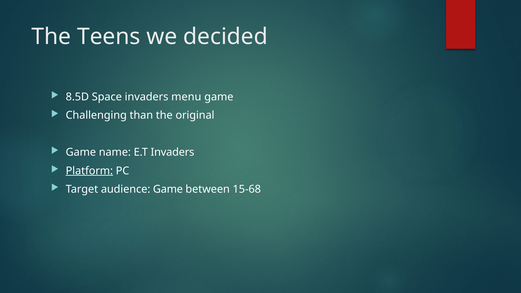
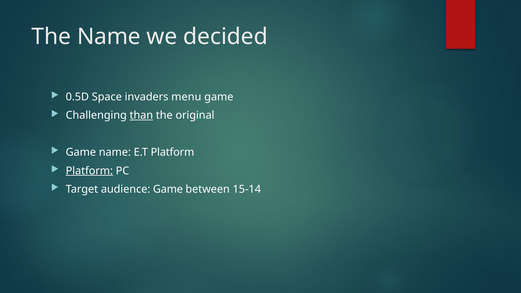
The Teens: Teens -> Name
8.5D: 8.5D -> 0.5D
than underline: none -> present
E.T Invaders: Invaders -> Platform
15-68: 15-68 -> 15-14
